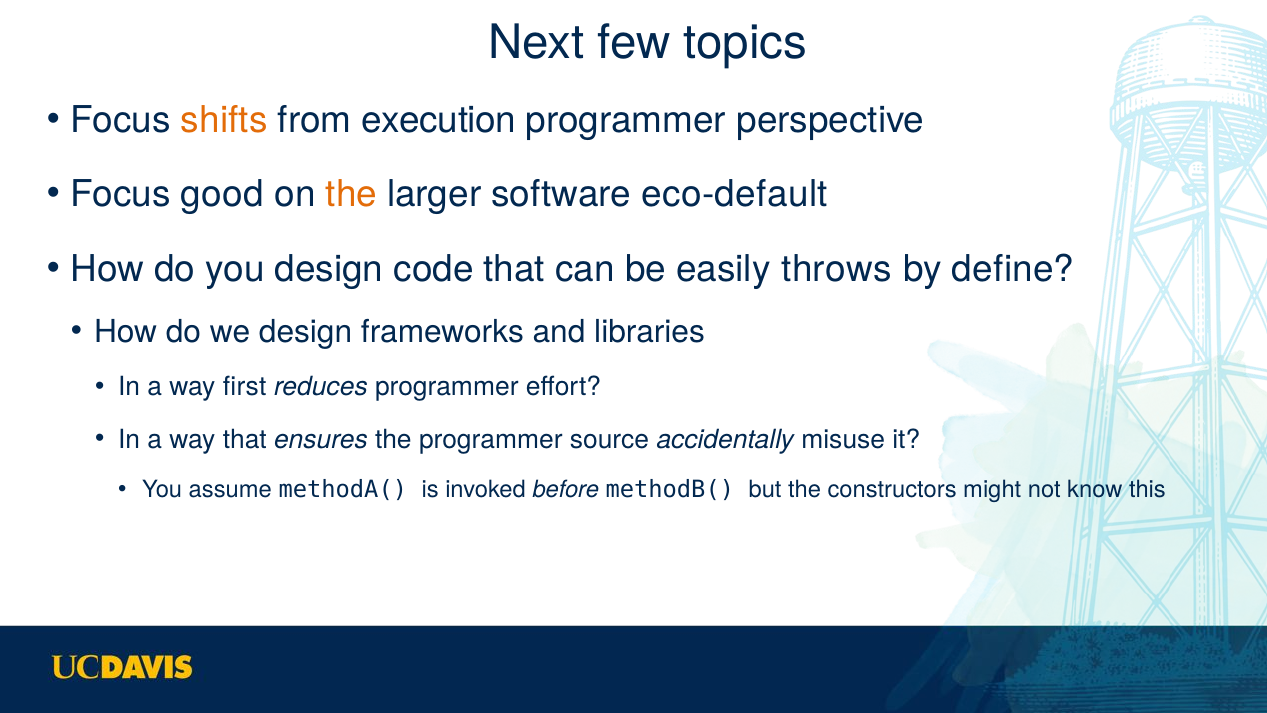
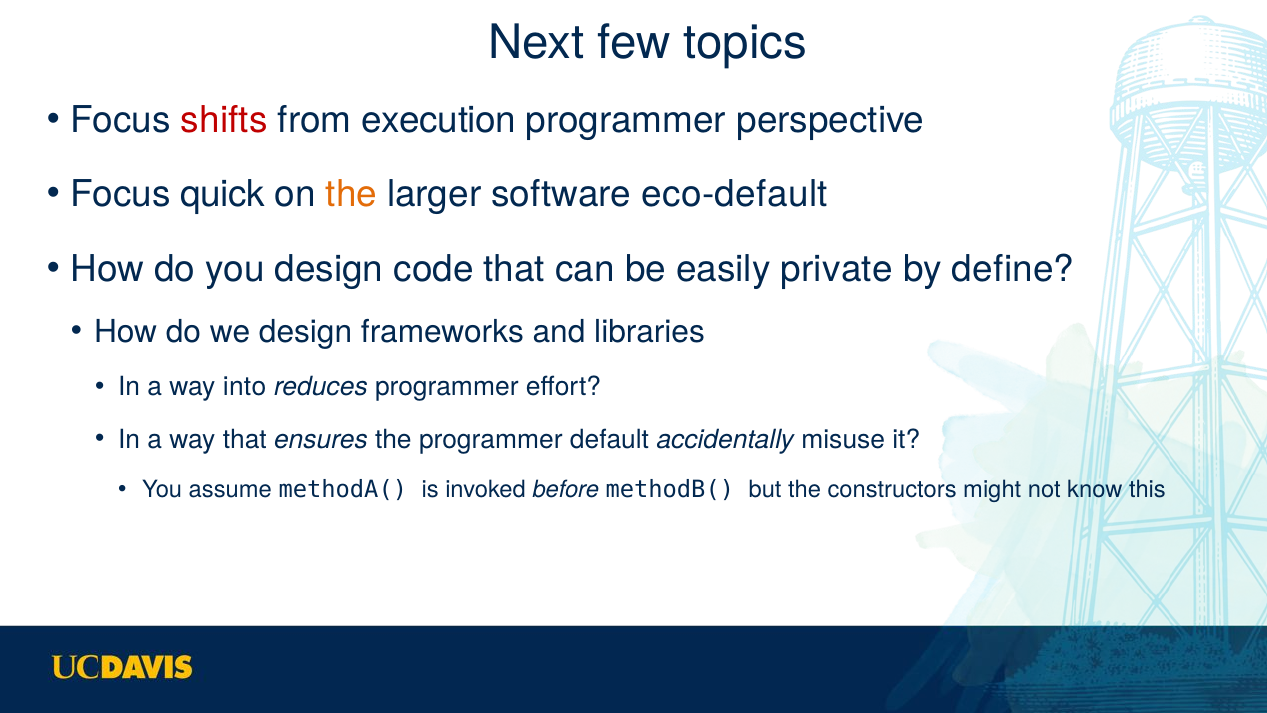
shifts colour: orange -> red
good: good -> quick
throws: throws -> private
first: first -> into
source: source -> default
